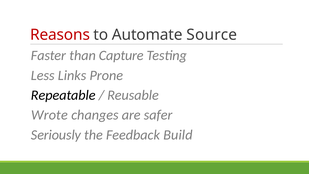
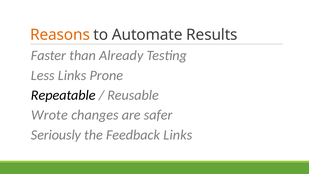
Reasons colour: red -> orange
Source: Source -> Results
Capture: Capture -> Already
Feedback Build: Build -> Links
